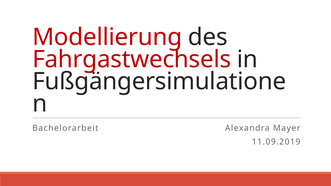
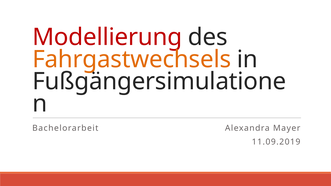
Fahrgastwechsels colour: red -> orange
